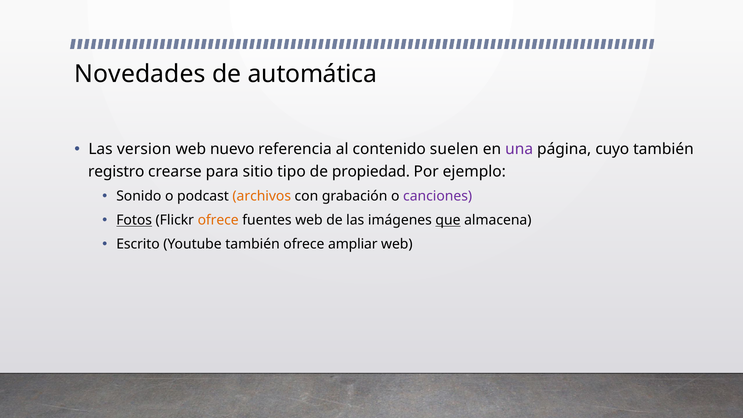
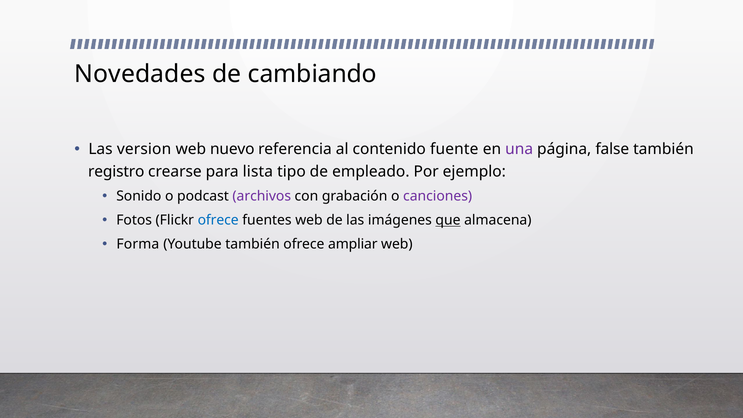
automática: automática -> cambiando
suelen: suelen -> fuente
cuyo: cuyo -> false
sitio: sitio -> lista
propiedad: propiedad -> empleado
archivos colour: orange -> purple
Fotos underline: present -> none
ofrece at (218, 220) colour: orange -> blue
Escrito: Escrito -> Forma
